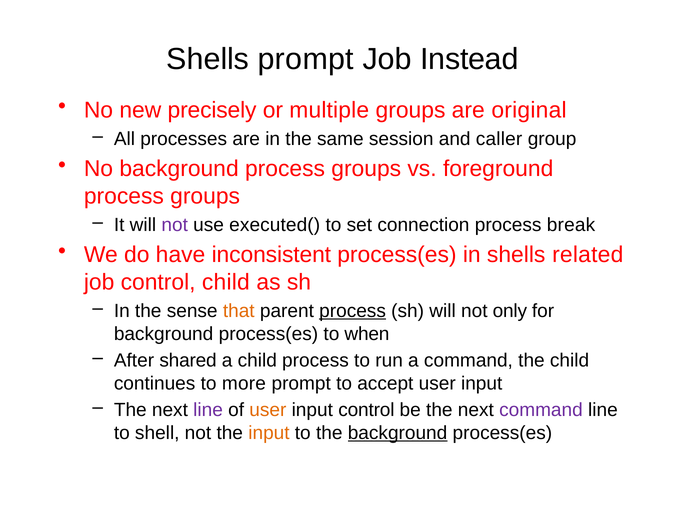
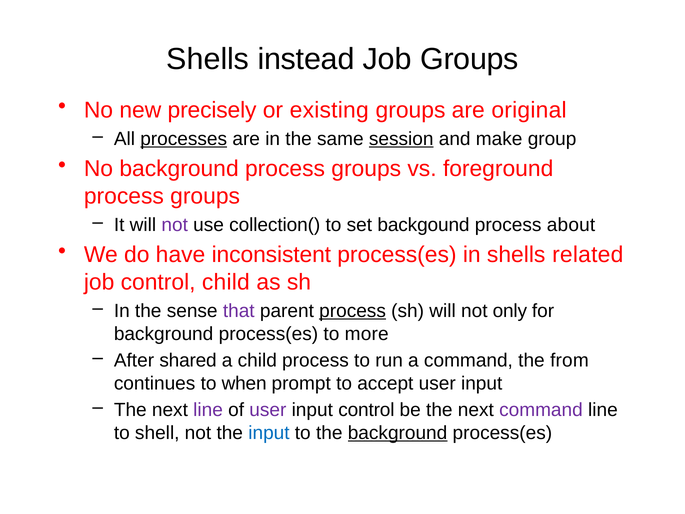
Shells prompt: prompt -> instead
Job Instead: Instead -> Groups
multiple: multiple -> existing
processes underline: none -> present
session underline: none -> present
caller: caller -> make
executed(: executed( -> collection(
connection: connection -> backgound
break: break -> about
that colour: orange -> purple
when: when -> more
the child: child -> from
more: more -> when
user at (268, 410) colour: orange -> purple
input at (269, 433) colour: orange -> blue
